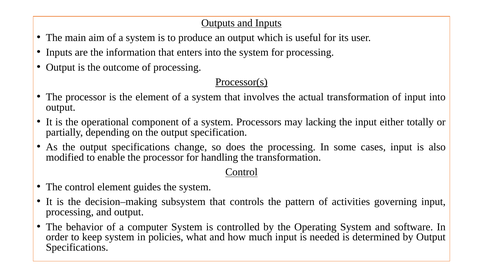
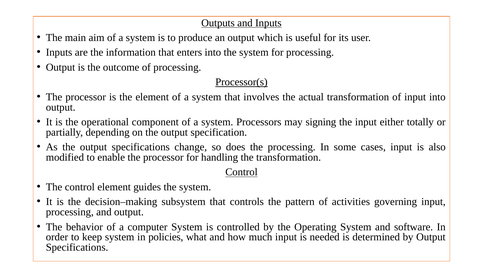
lacking: lacking -> signing
